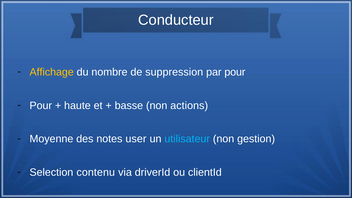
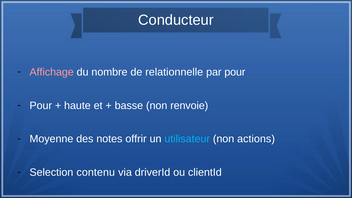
Affichage colour: yellow -> pink
suppression: suppression -> relationnelle
actions: actions -> renvoie
user: user -> offrir
gestion: gestion -> actions
